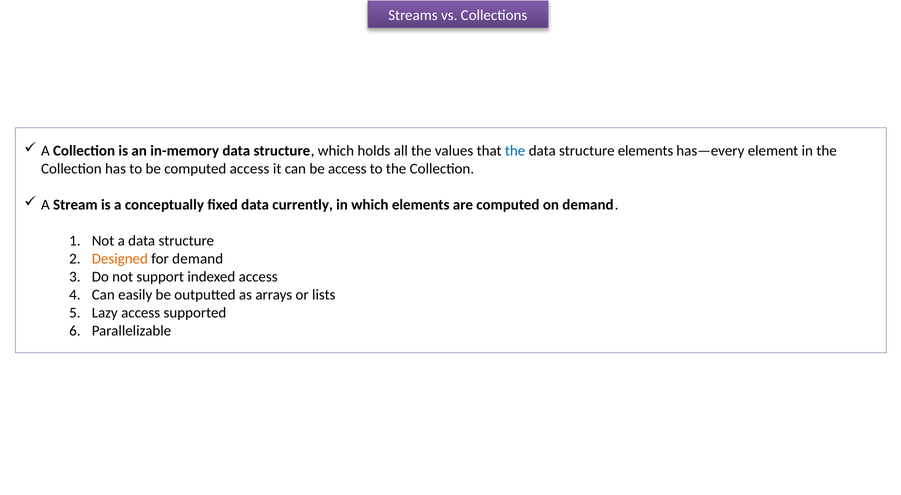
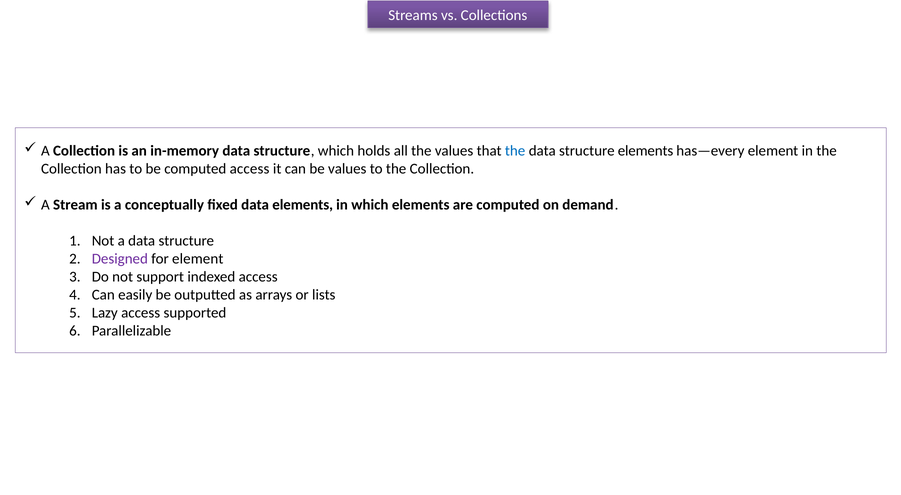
be access: access -> values
data currently: currently -> elements
Designed colour: orange -> purple
for demand: demand -> element
